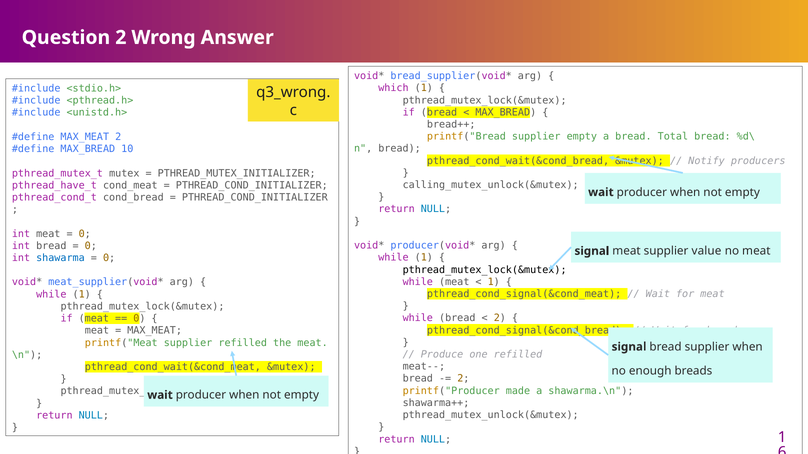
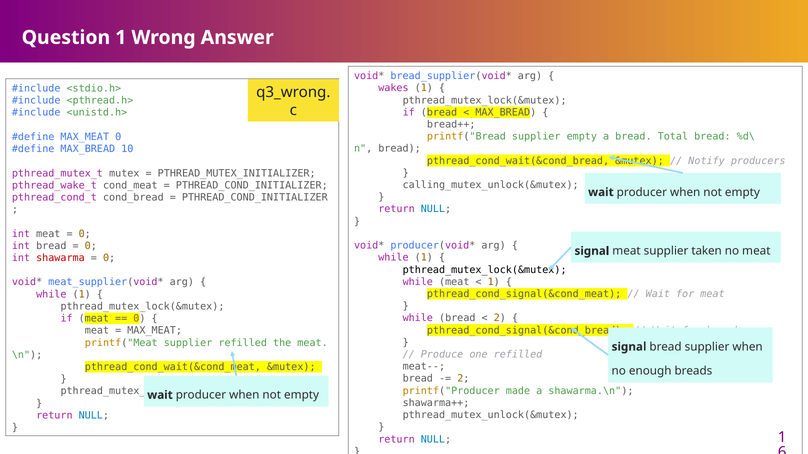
Question 2: 2 -> 1
which: which -> wakes
MAX_MEAT 2: 2 -> 0
pthread_have_t: pthread_have_t -> pthread_wake_t
value: value -> taken
shawarma colour: blue -> red
